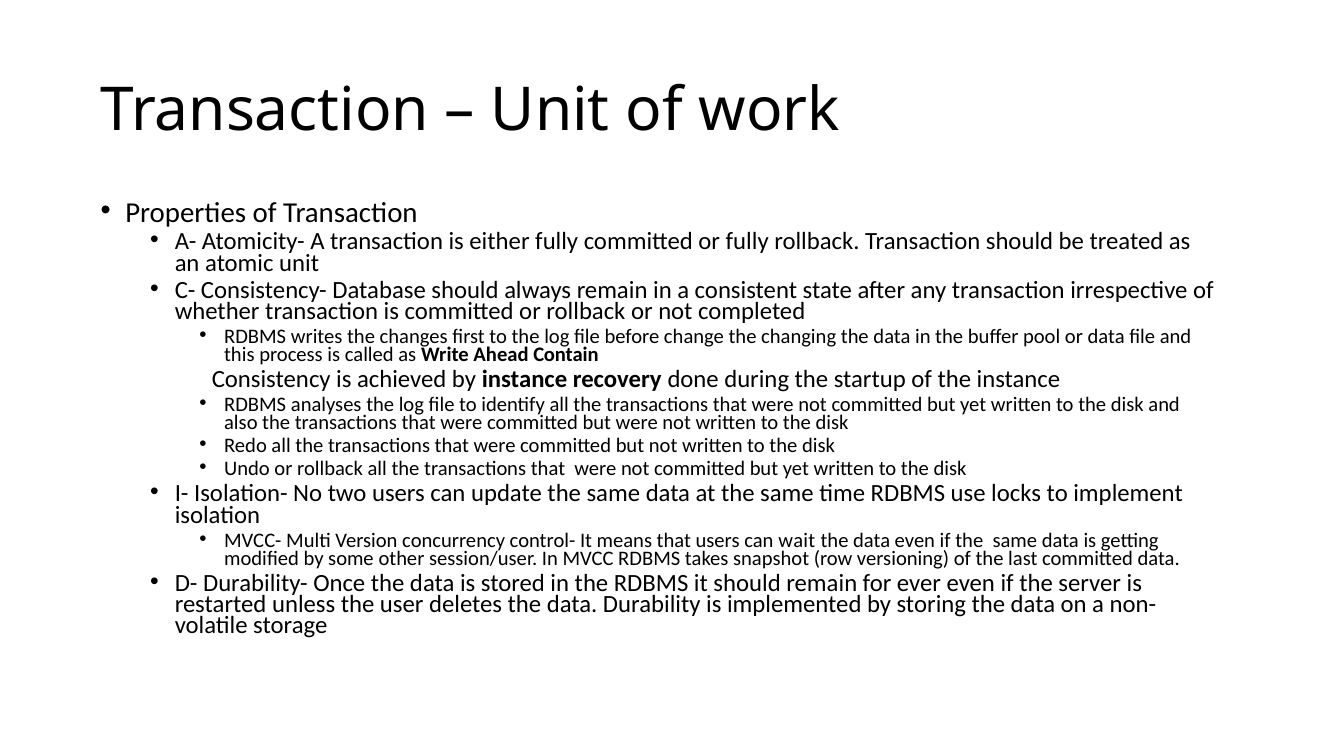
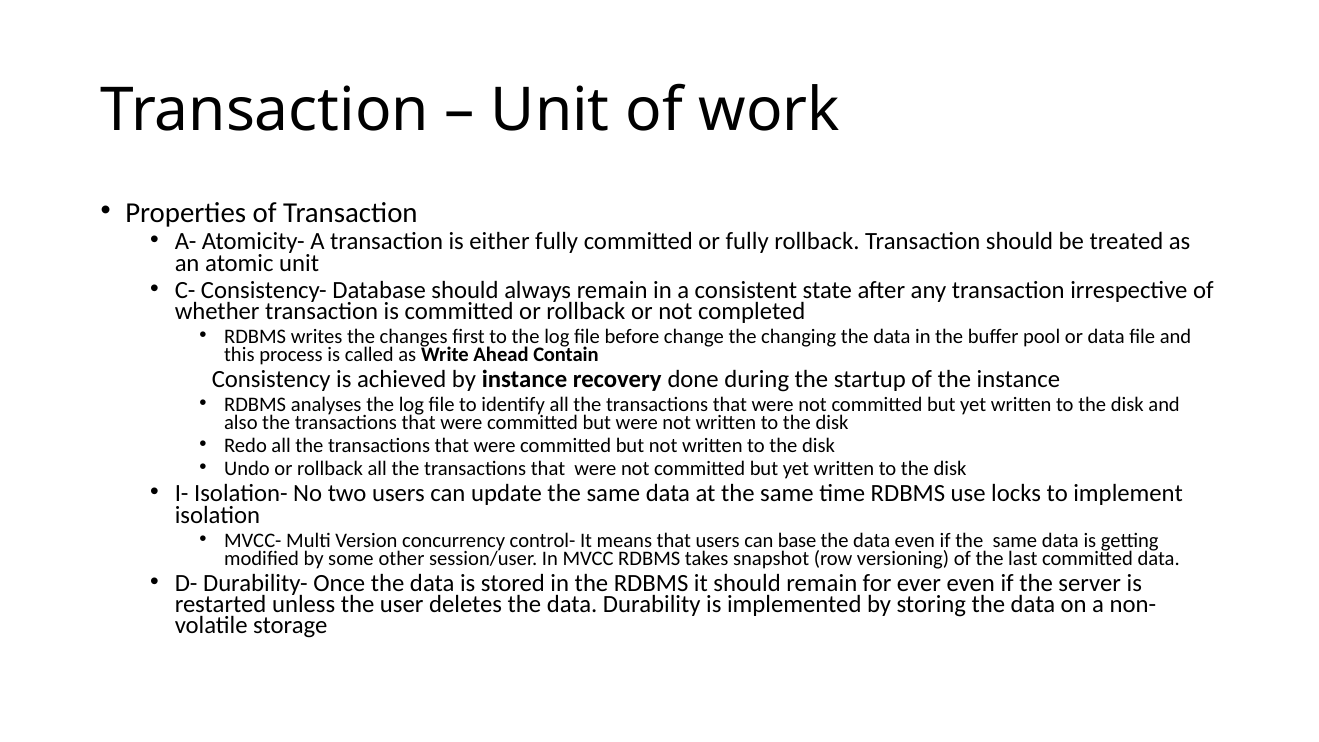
wait: wait -> base
